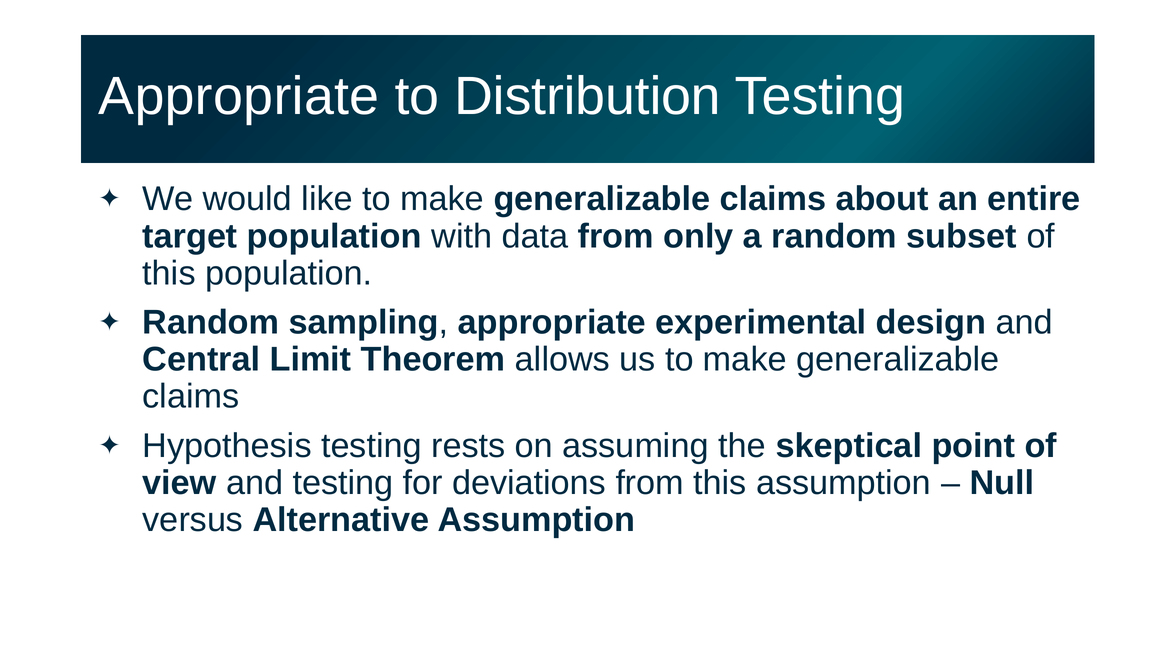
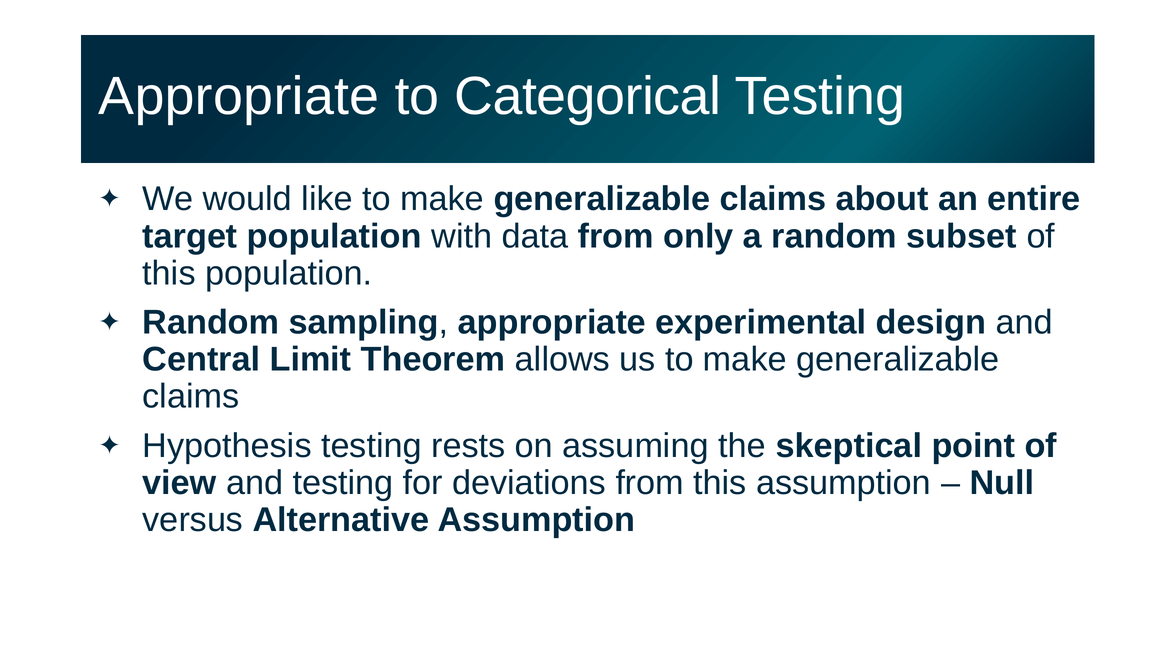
Distribution: Distribution -> Categorical
